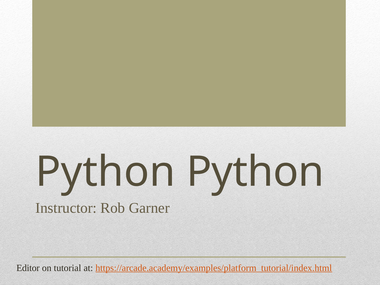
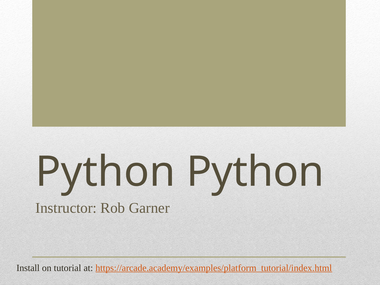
Editor: Editor -> Install
